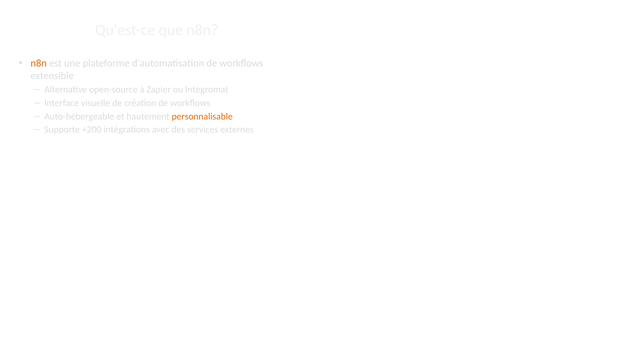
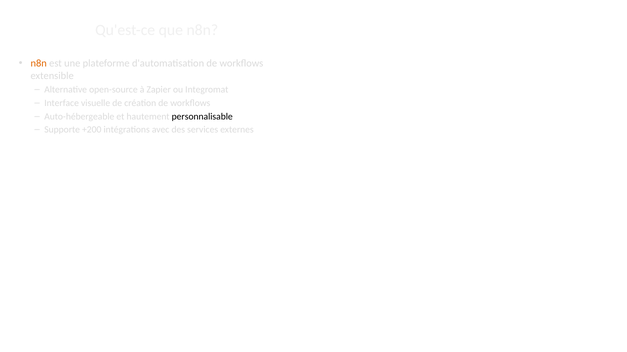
personnalisable colour: orange -> black
